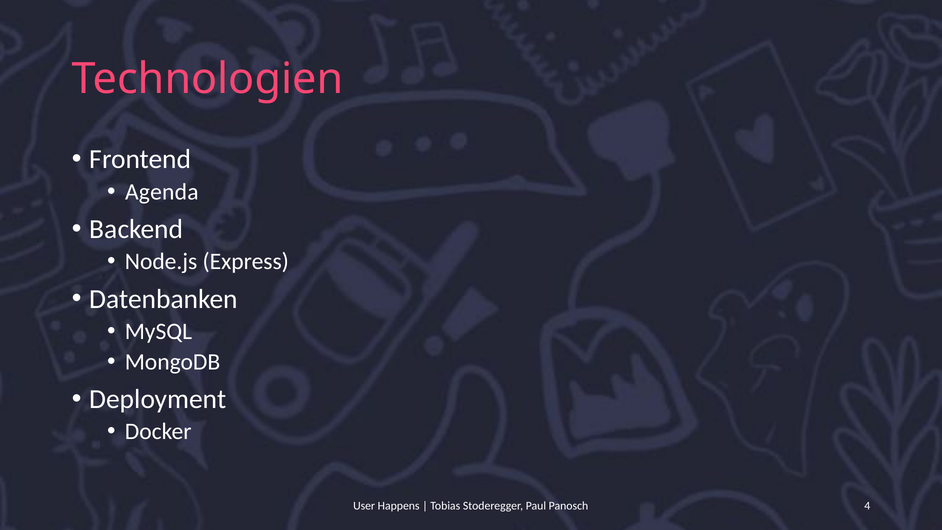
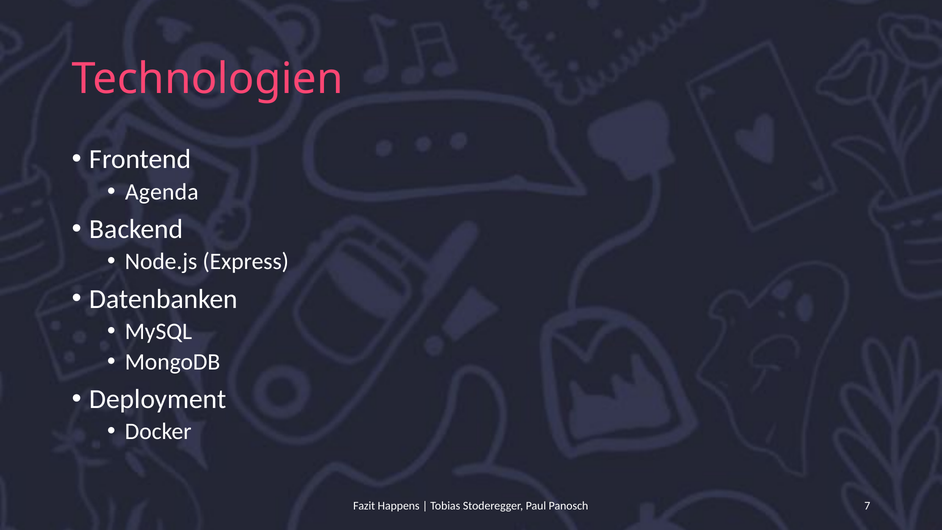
User: User -> Fazit
4: 4 -> 7
